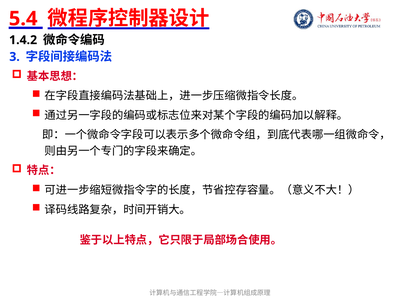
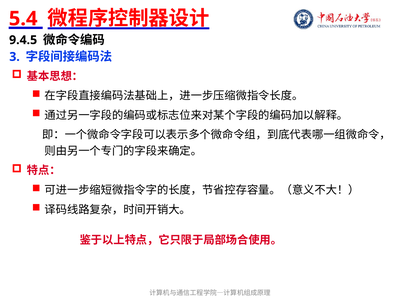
1.4.2: 1.4.2 -> 9.4.5
